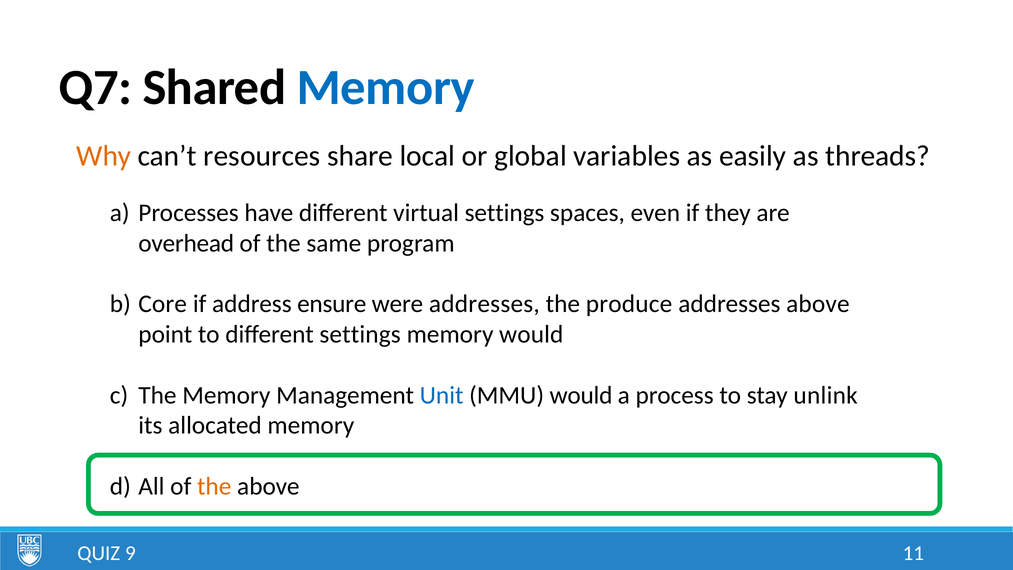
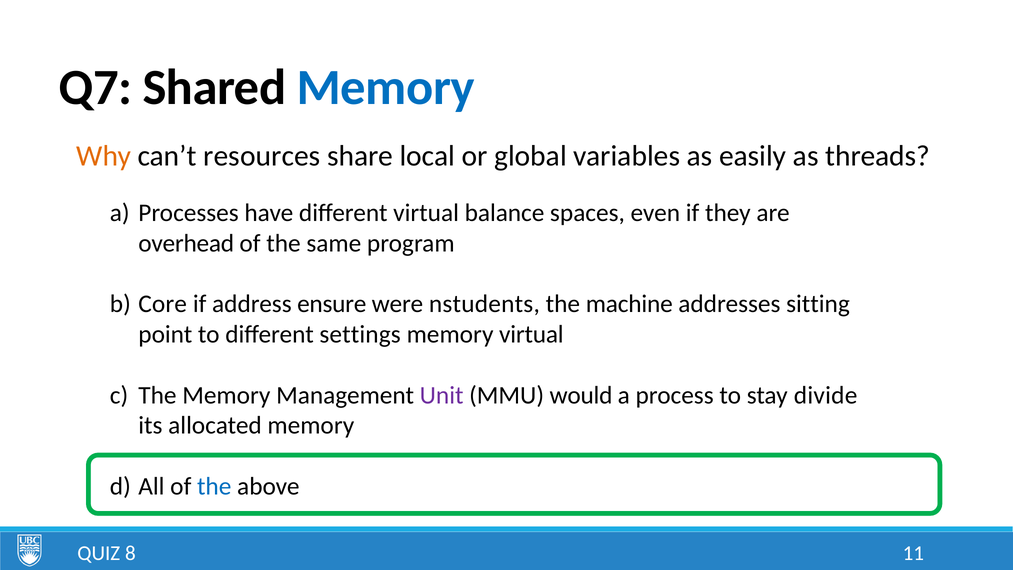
virtual settings: settings -> balance
were addresses: addresses -> nstudents
produce: produce -> machine
addresses above: above -> sitting
memory would: would -> virtual
Unit colour: blue -> purple
unlink: unlink -> divide
the at (214, 486) colour: orange -> blue
9: 9 -> 8
